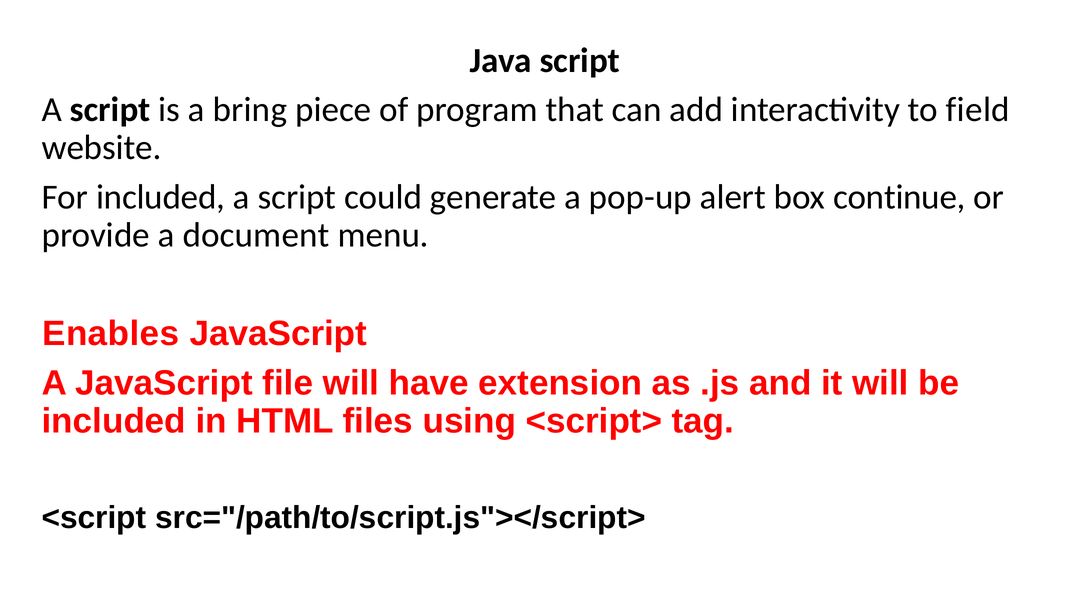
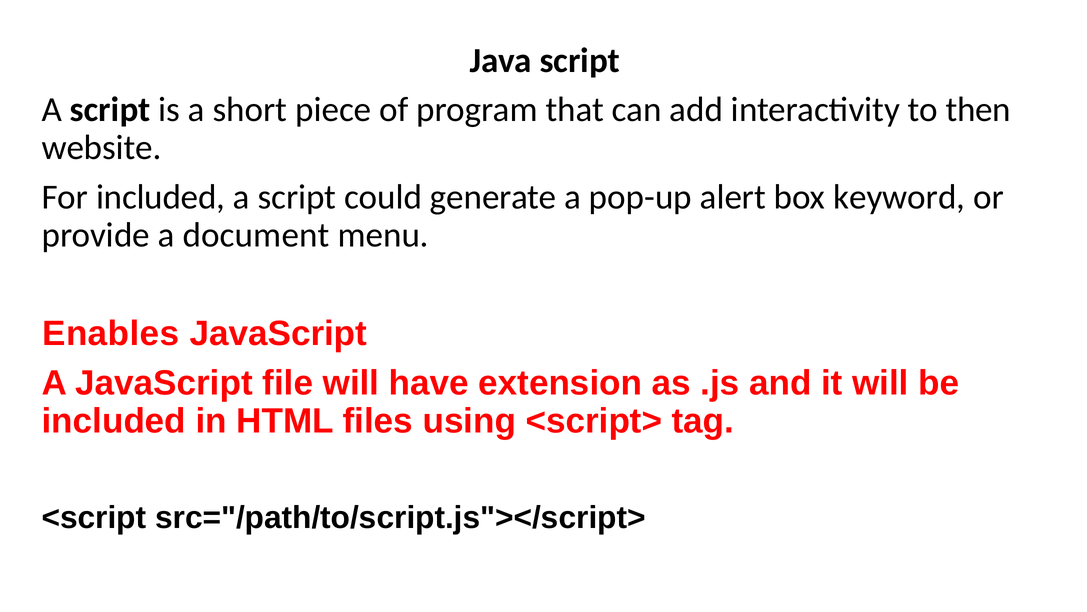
bring: bring -> short
field: field -> then
continue: continue -> keyword
